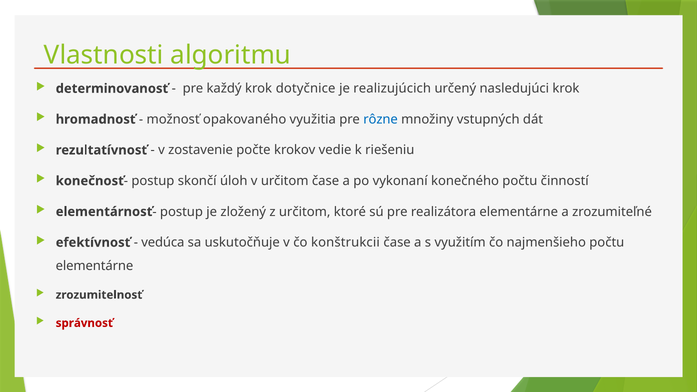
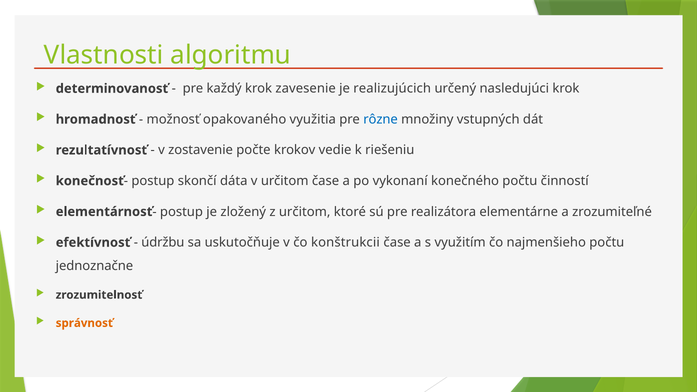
dotyčnice: dotyčnice -> zavesenie
úloh: úloh -> dáta
vedúca: vedúca -> údržbu
elementárne at (94, 266): elementárne -> jednoznačne
správnosť colour: red -> orange
